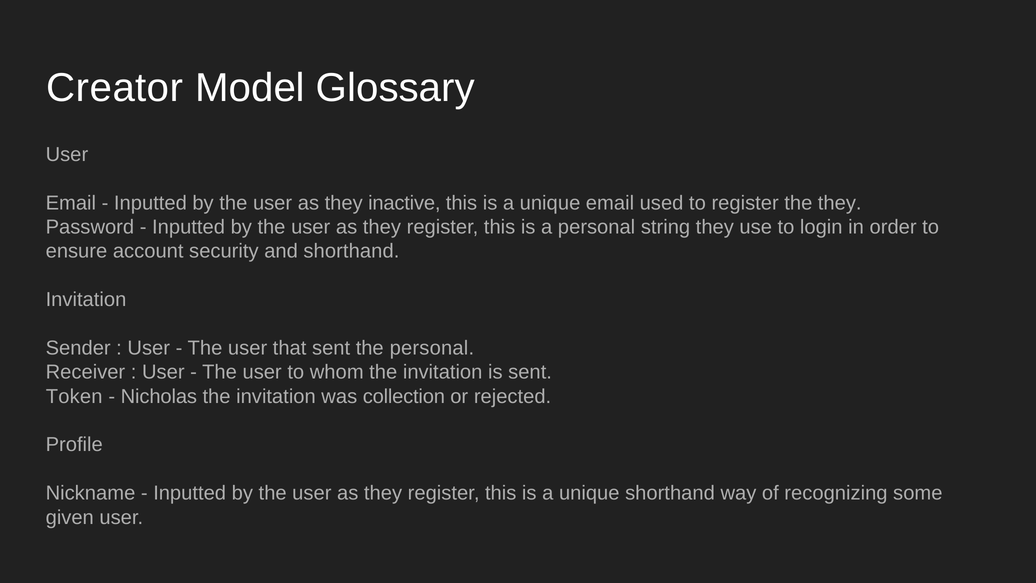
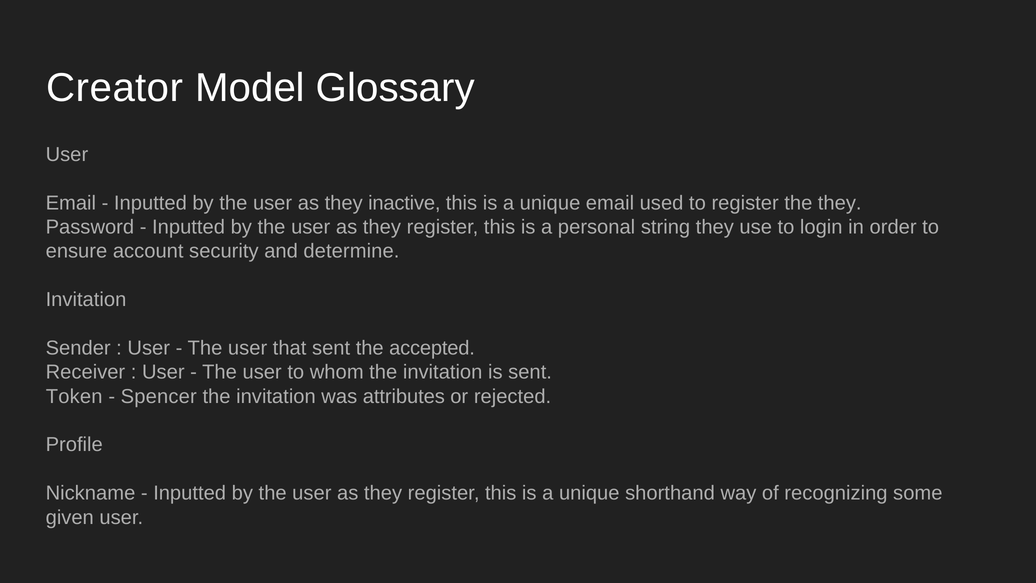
and shorthand: shorthand -> determine
the personal: personal -> accepted
Nicholas: Nicholas -> Spencer
collection: collection -> attributes
